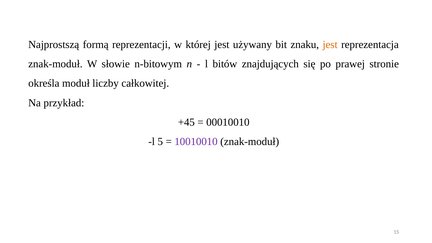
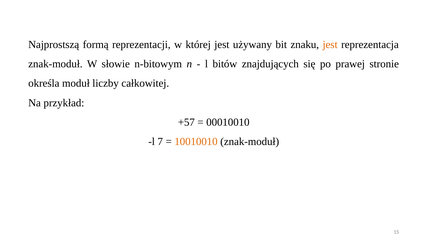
+45: +45 -> +57
5: 5 -> 7
10010010 colour: purple -> orange
